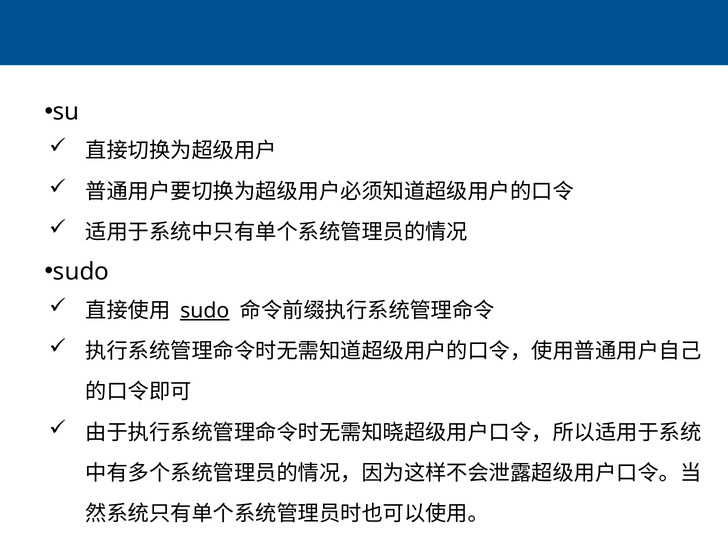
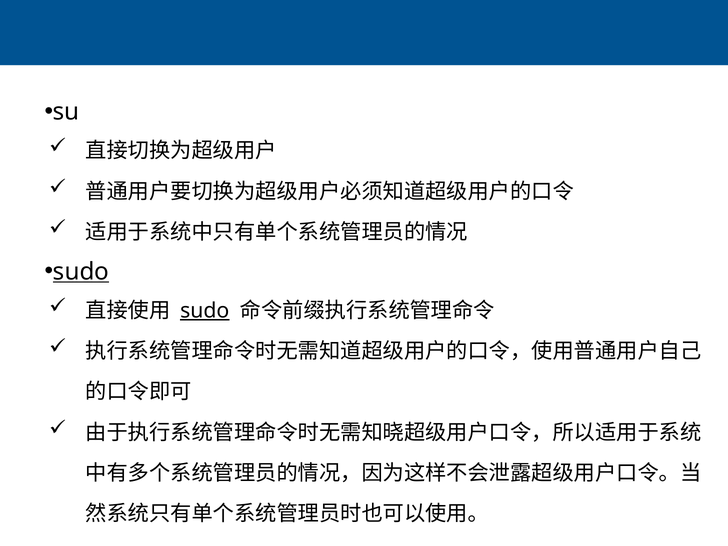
sudo at (81, 272) underline: none -> present
